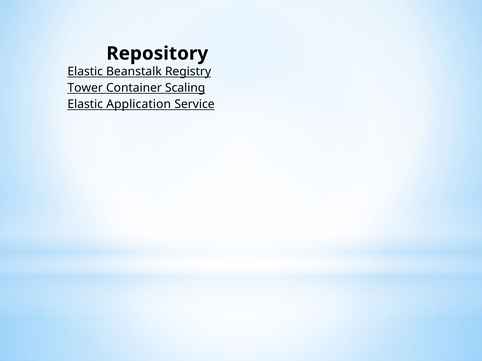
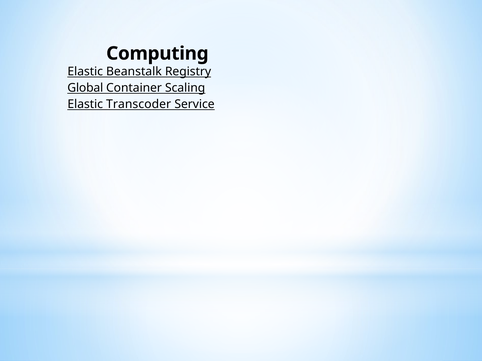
Repository: Repository -> Computing
Tower: Tower -> Global
Application: Application -> Transcoder
